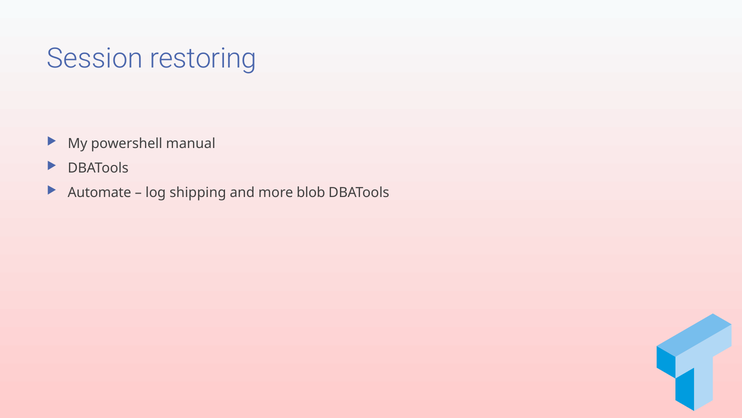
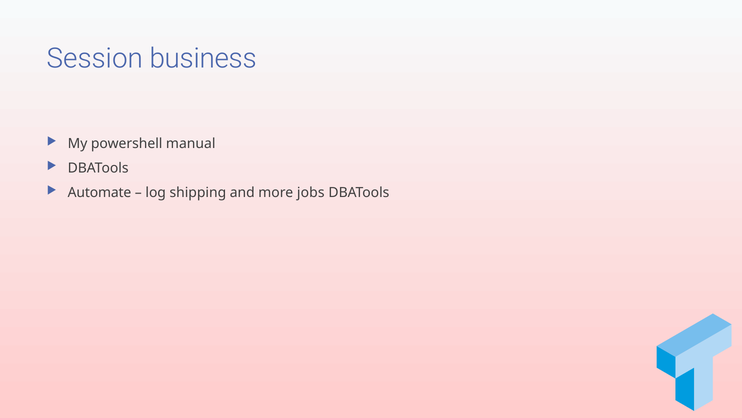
restoring: restoring -> business
blob: blob -> jobs
